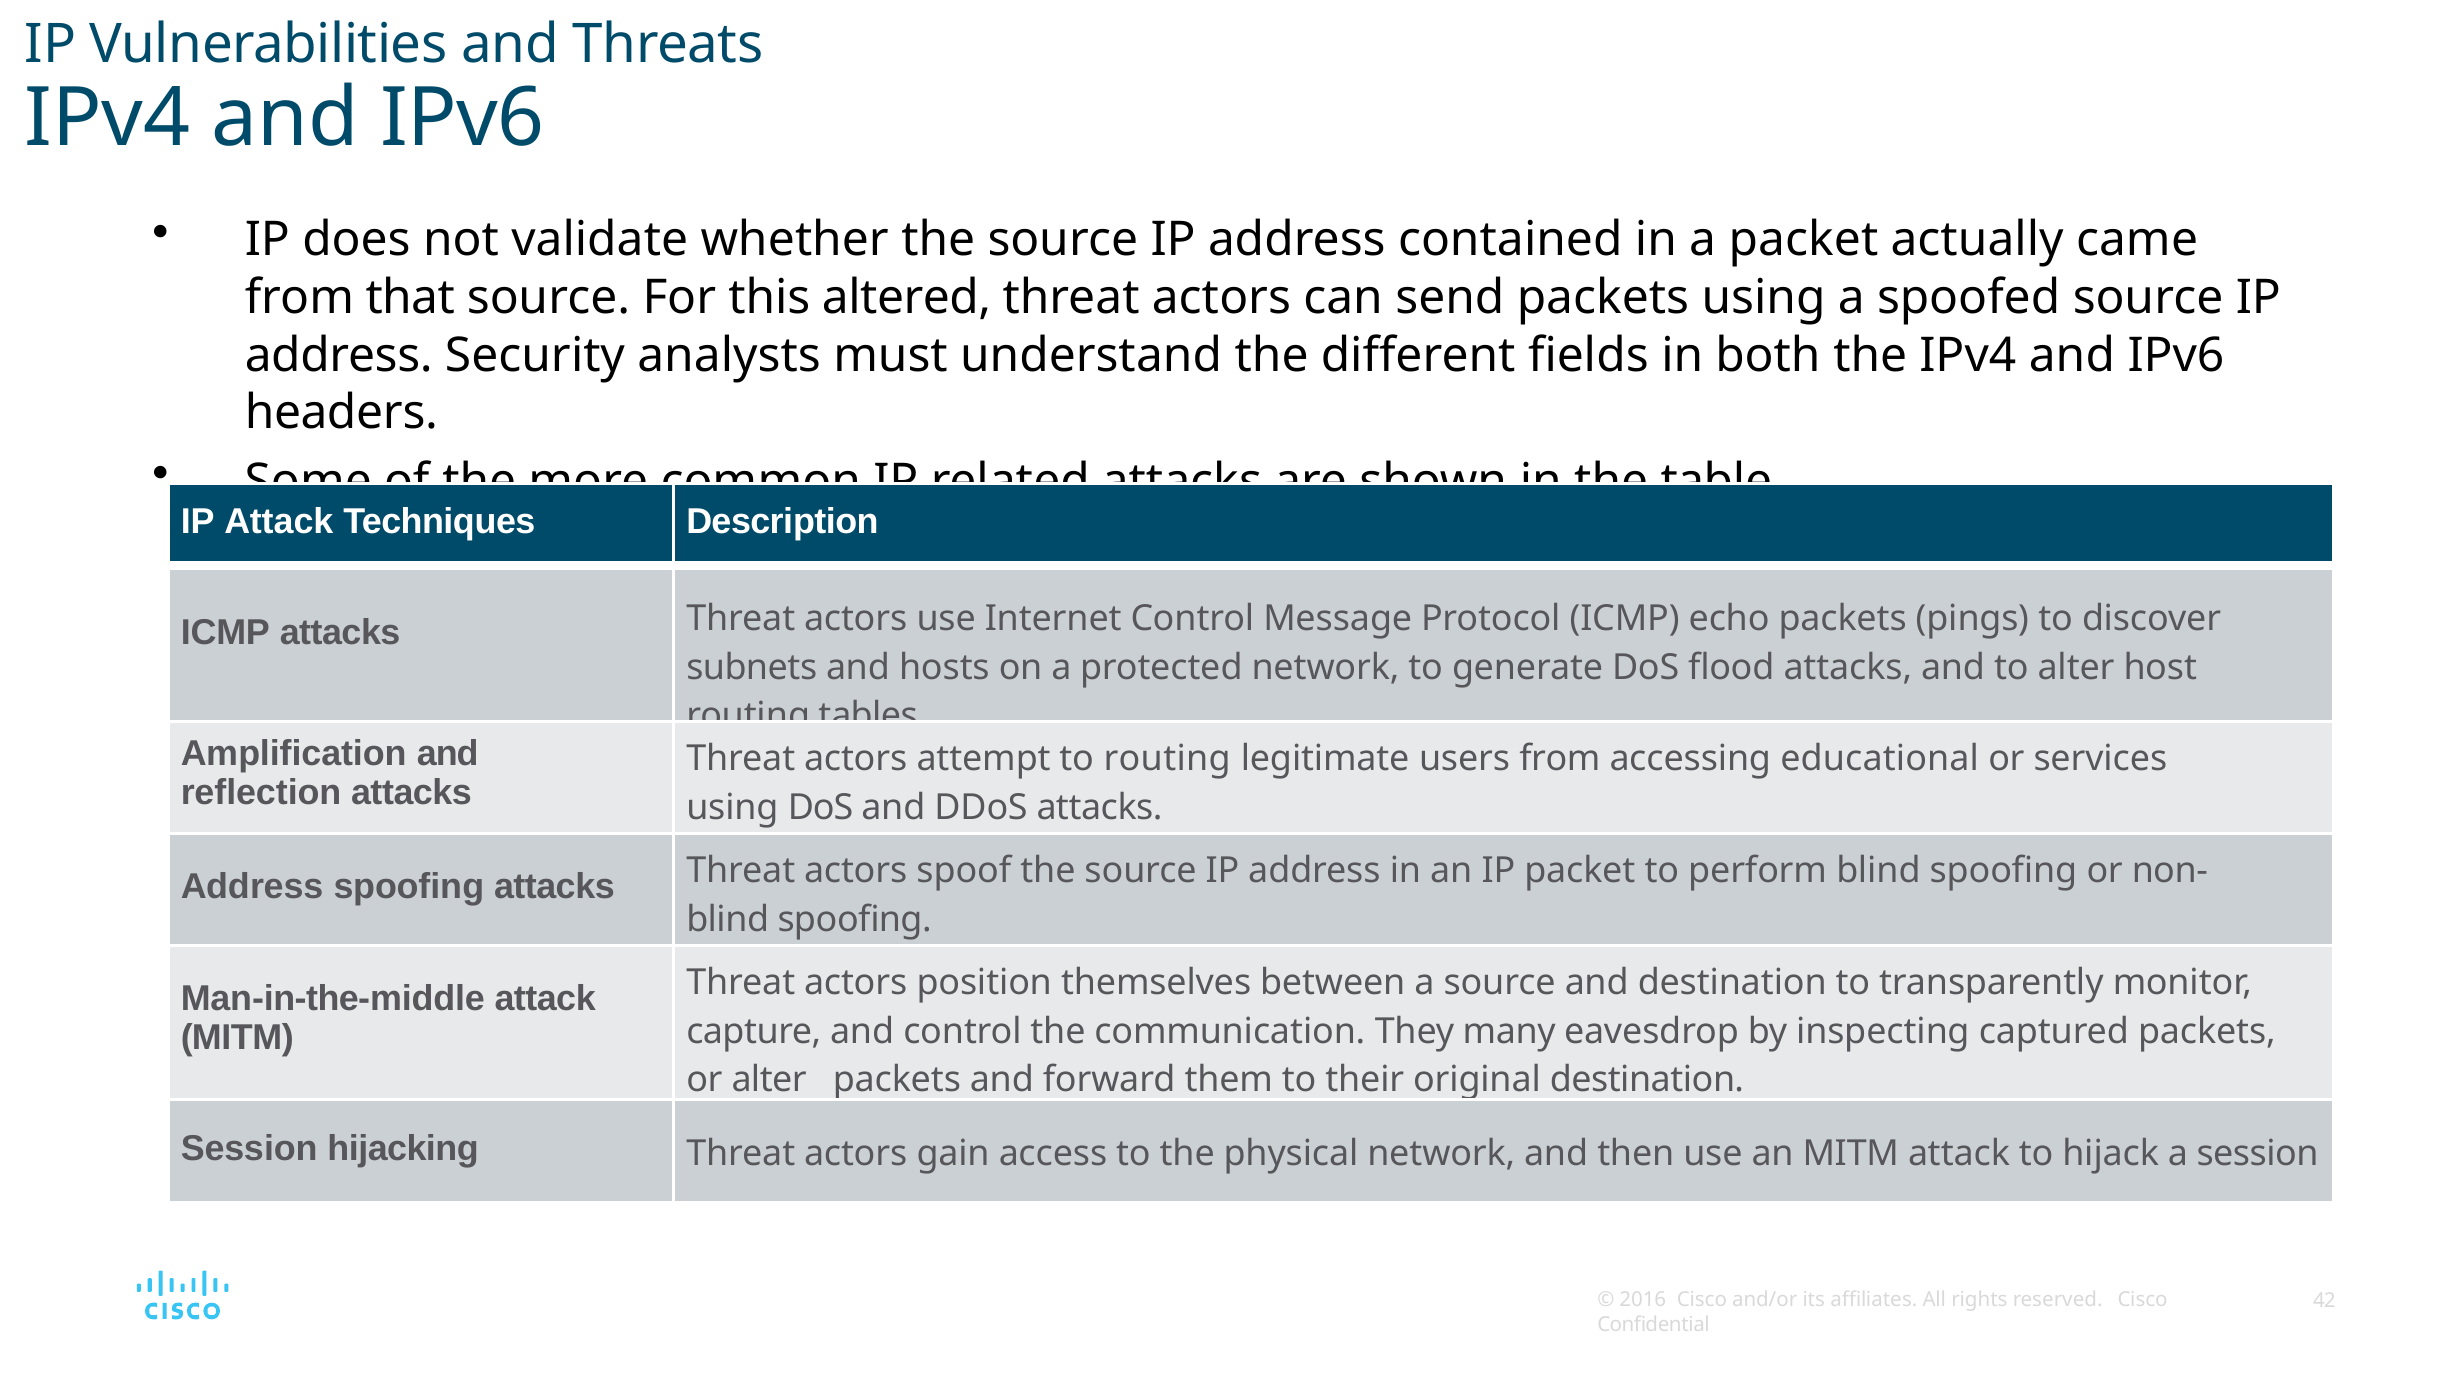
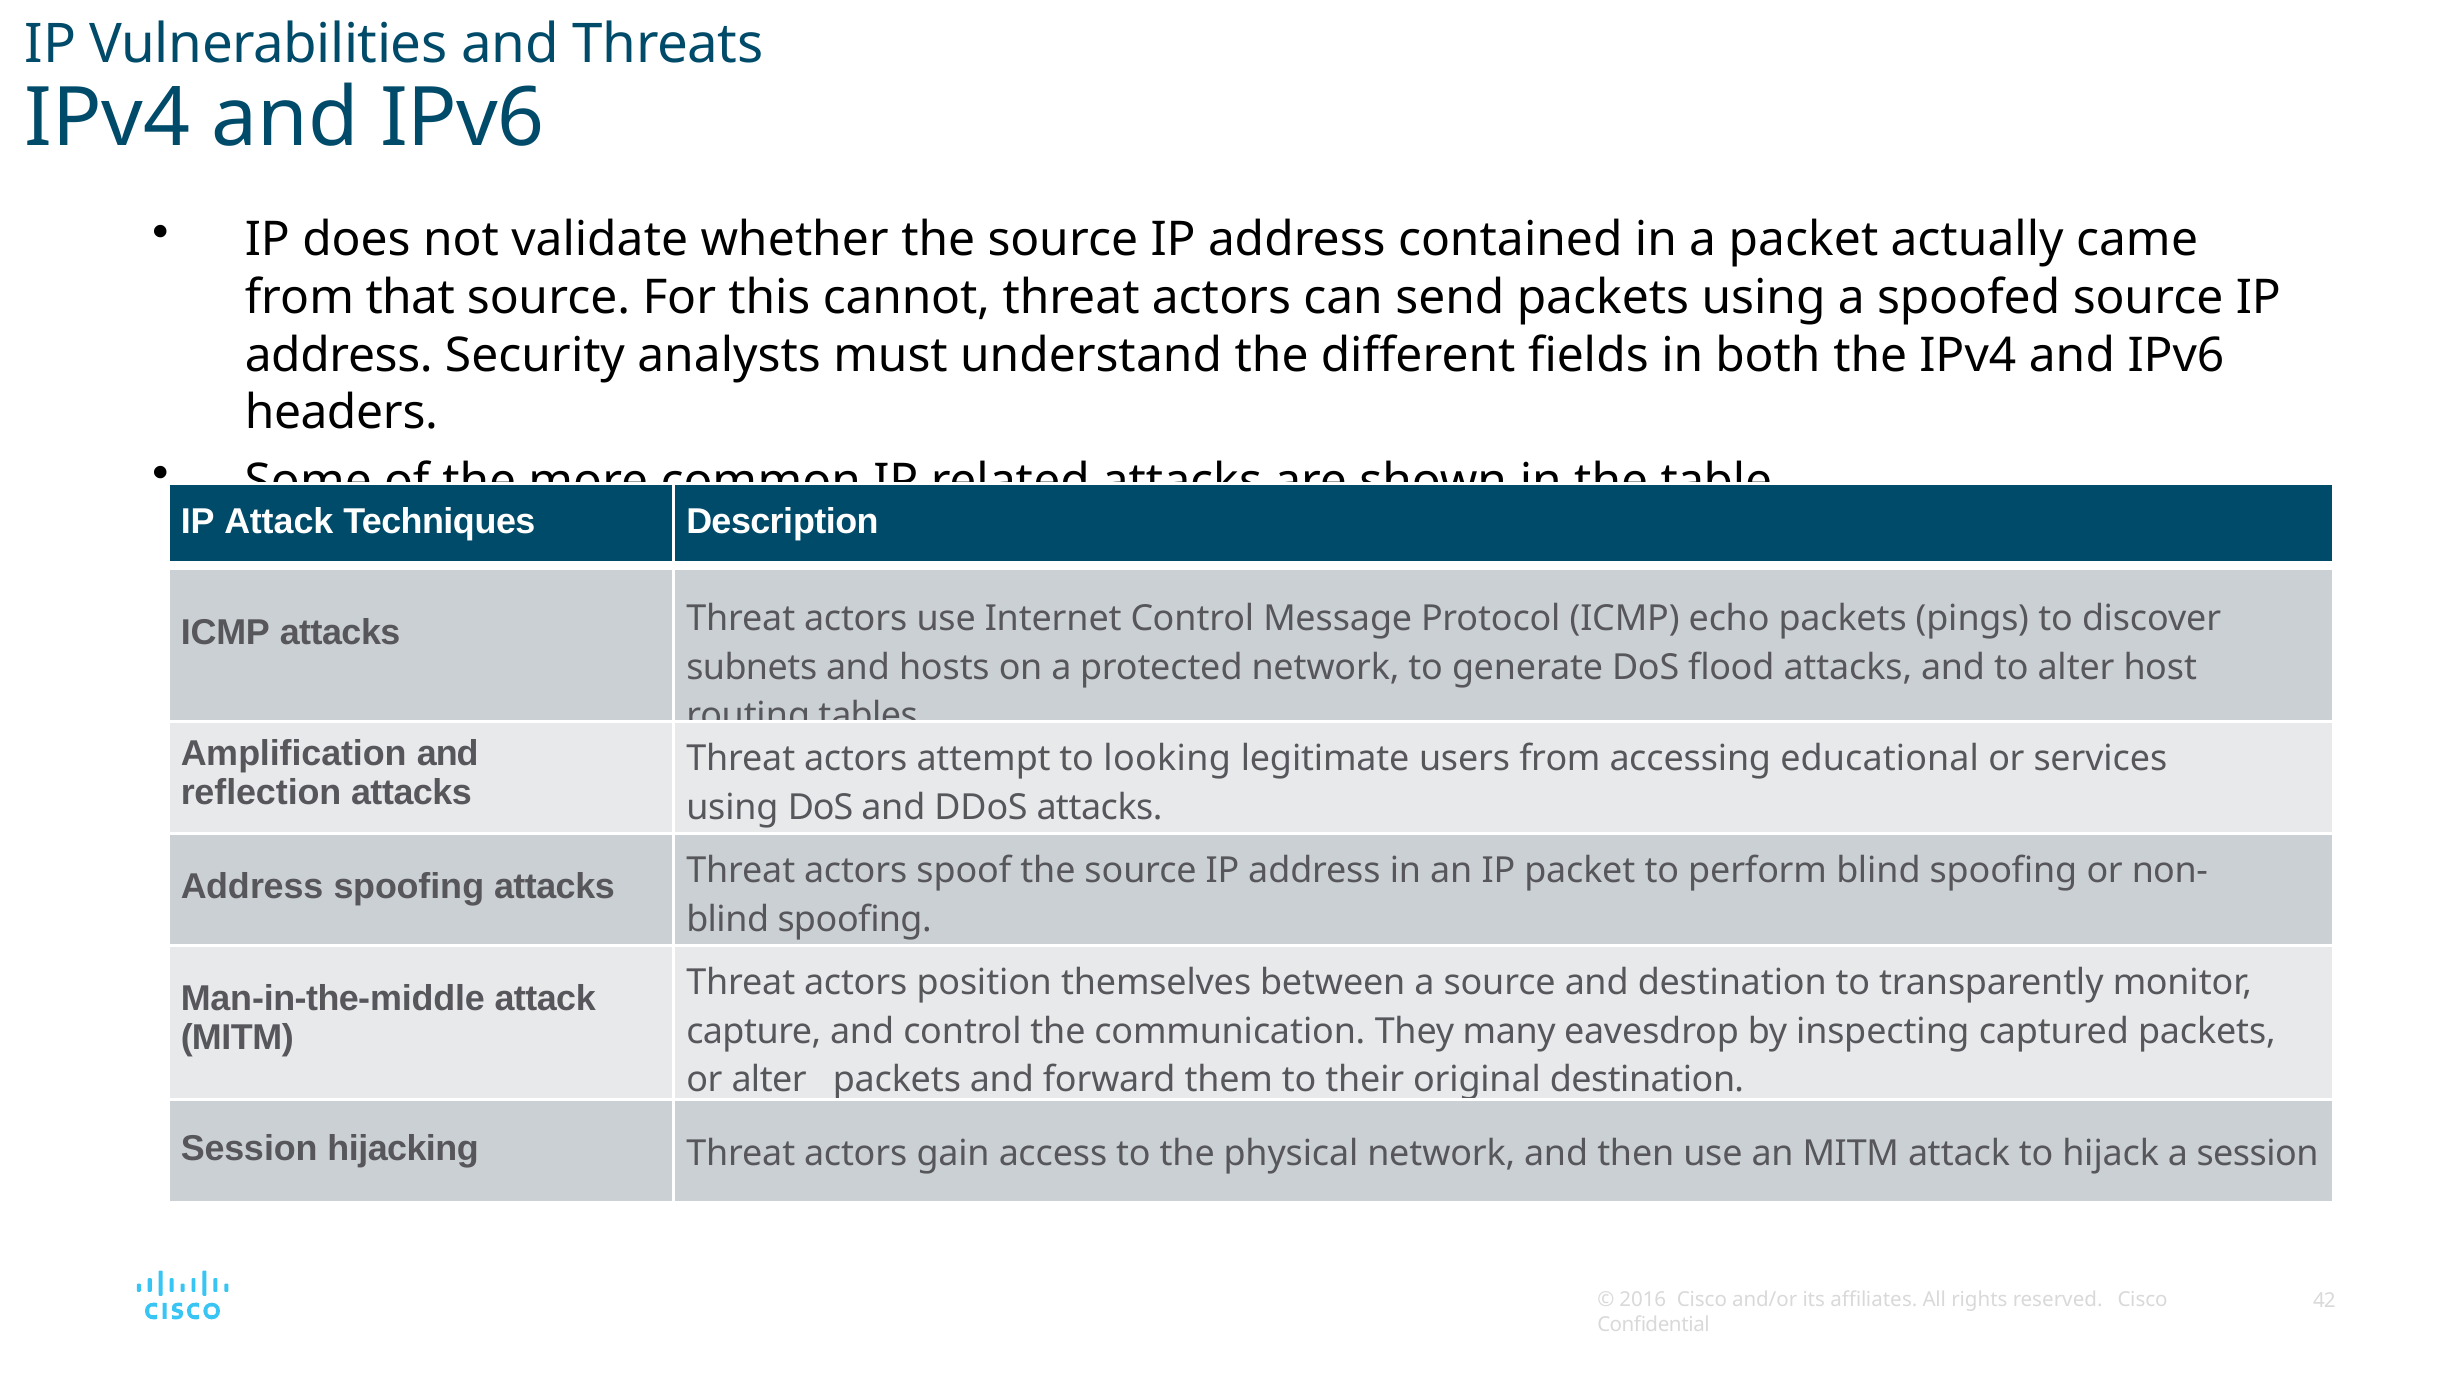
altered: altered -> cannot
to routing: routing -> looking
